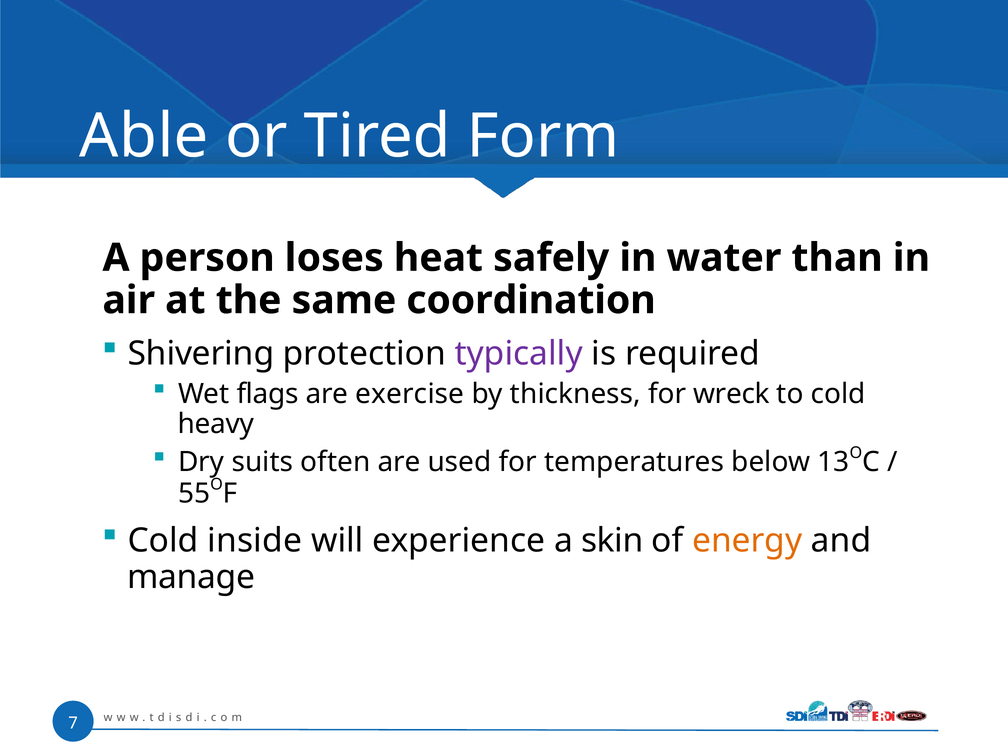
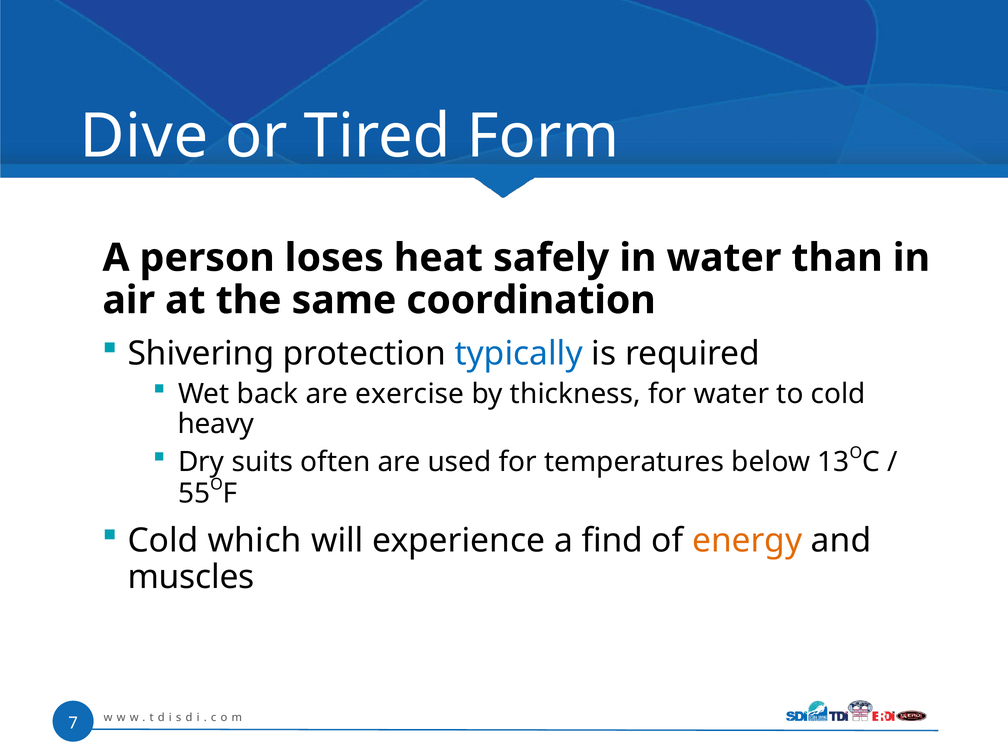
Able: Able -> Dive
typically colour: purple -> blue
flags: flags -> back
for wreck: wreck -> water
inside: inside -> which
skin: skin -> find
manage: manage -> muscles
